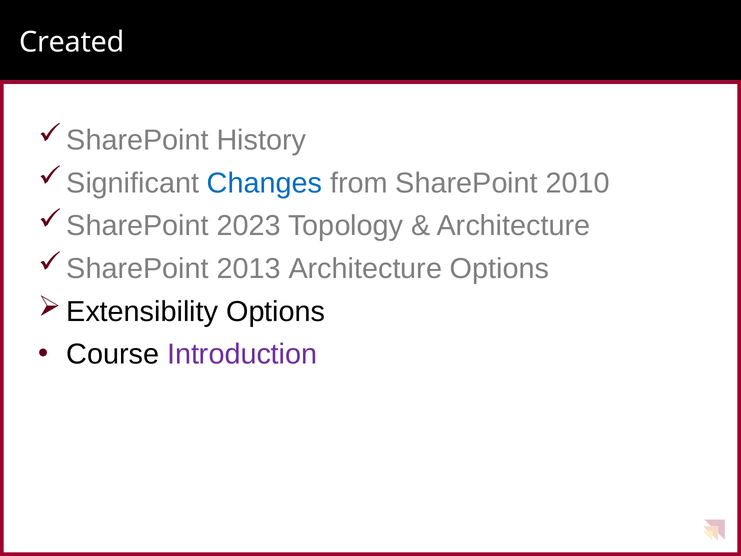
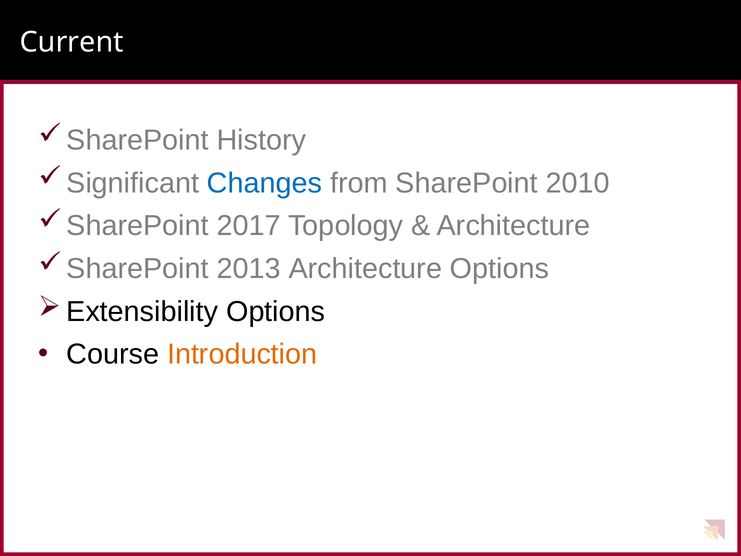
Created: Created -> Current
2023: 2023 -> 2017
Introduction colour: purple -> orange
